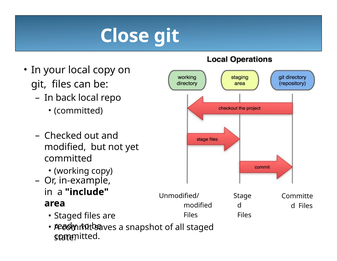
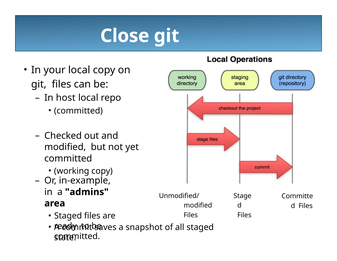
back: back -> host
include: include -> admins
